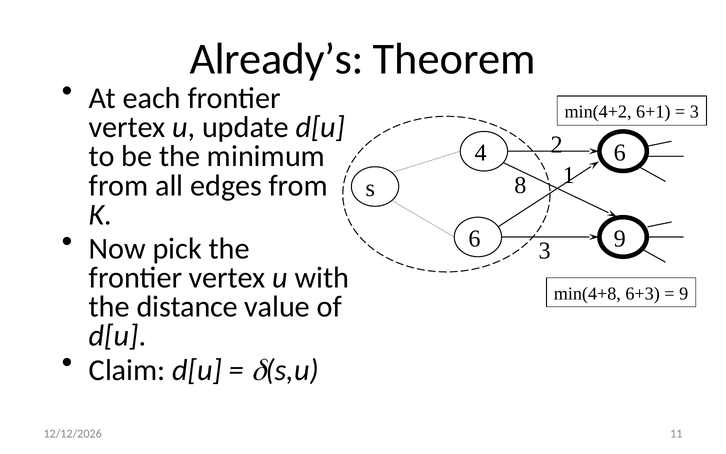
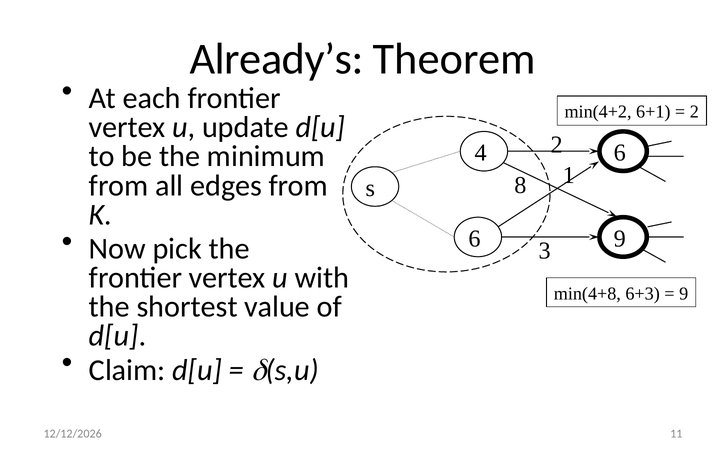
3 at (694, 112): 3 -> 2
distance: distance -> shortest
